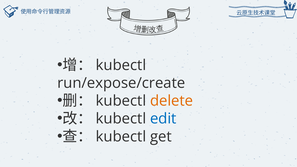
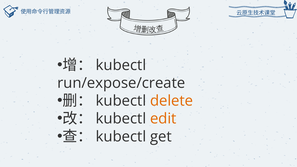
edit colour: blue -> orange
